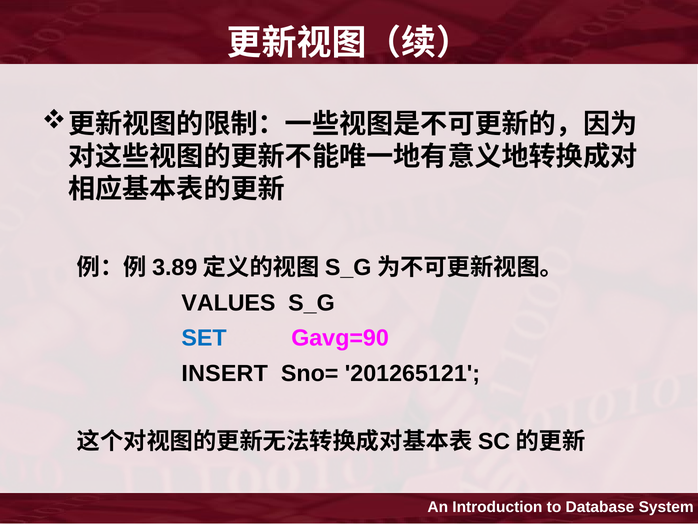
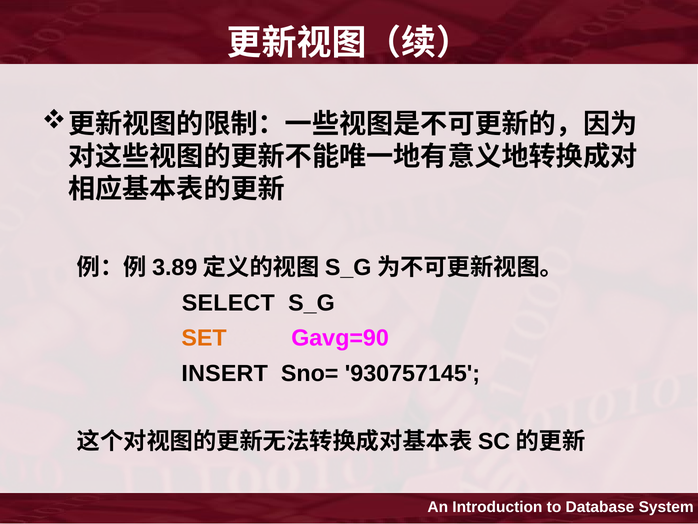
VALUES: VALUES -> SELECT
SET colour: blue -> orange
201265121: 201265121 -> 930757145
